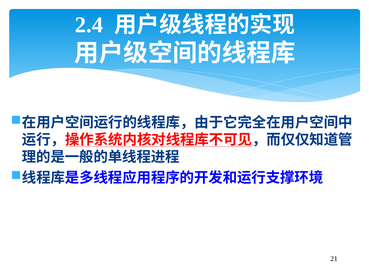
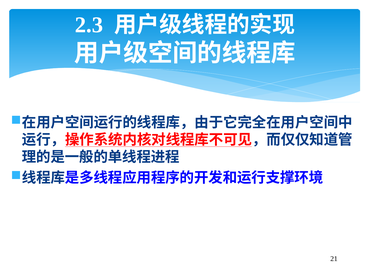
2.4: 2.4 -> 2.3
